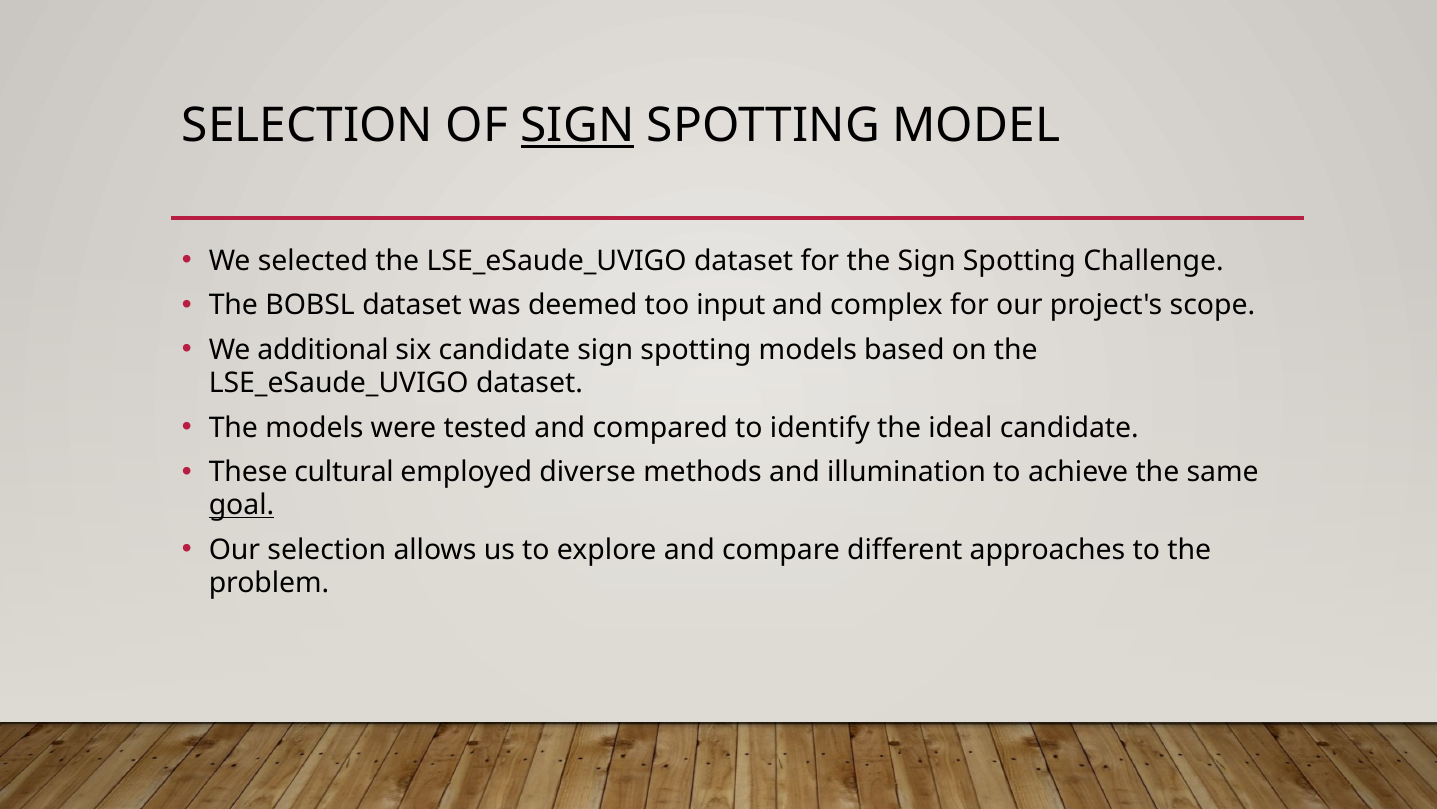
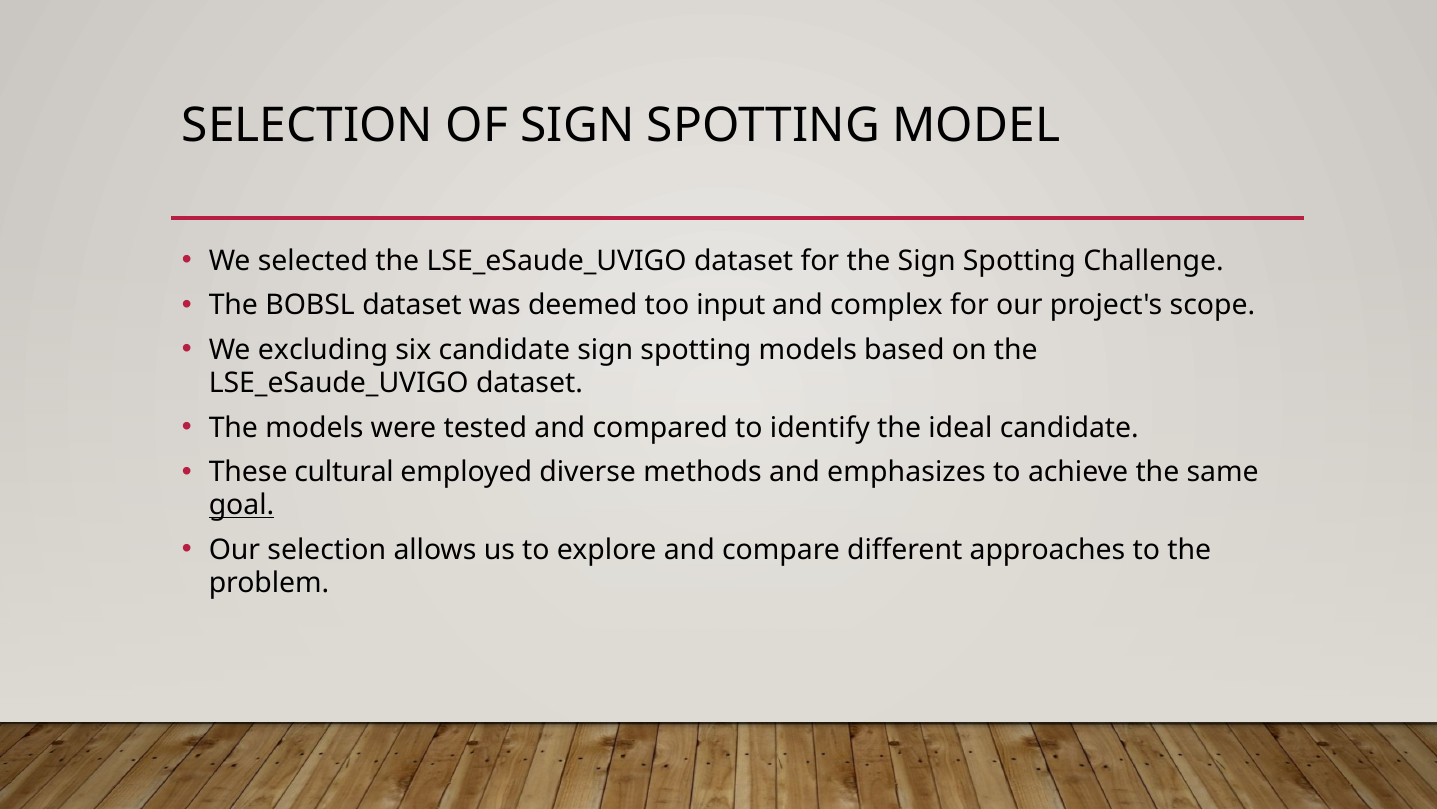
SIGN at (578, 126) underline: present -> none
additional: additional -> excluding
illumination: illumination -> emphasizes
